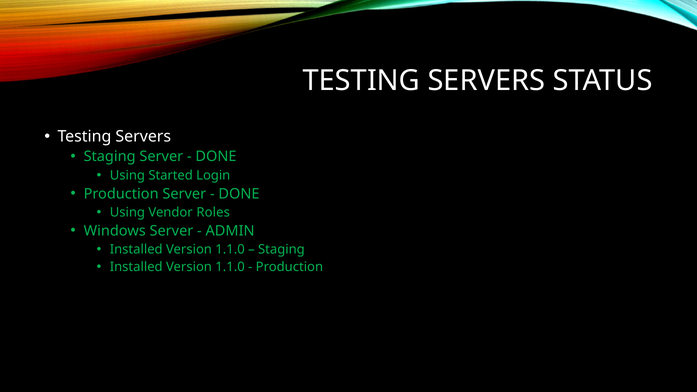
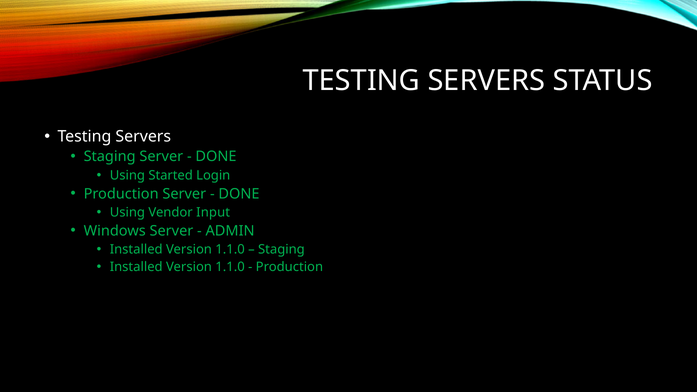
Roles: Roles -> Input
